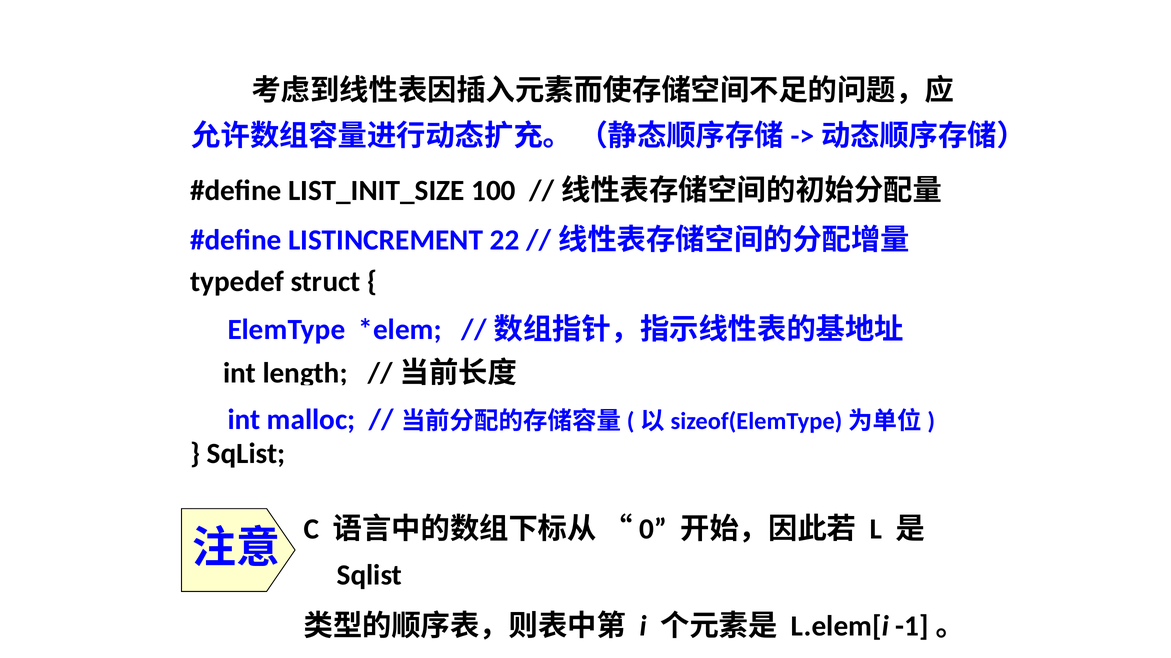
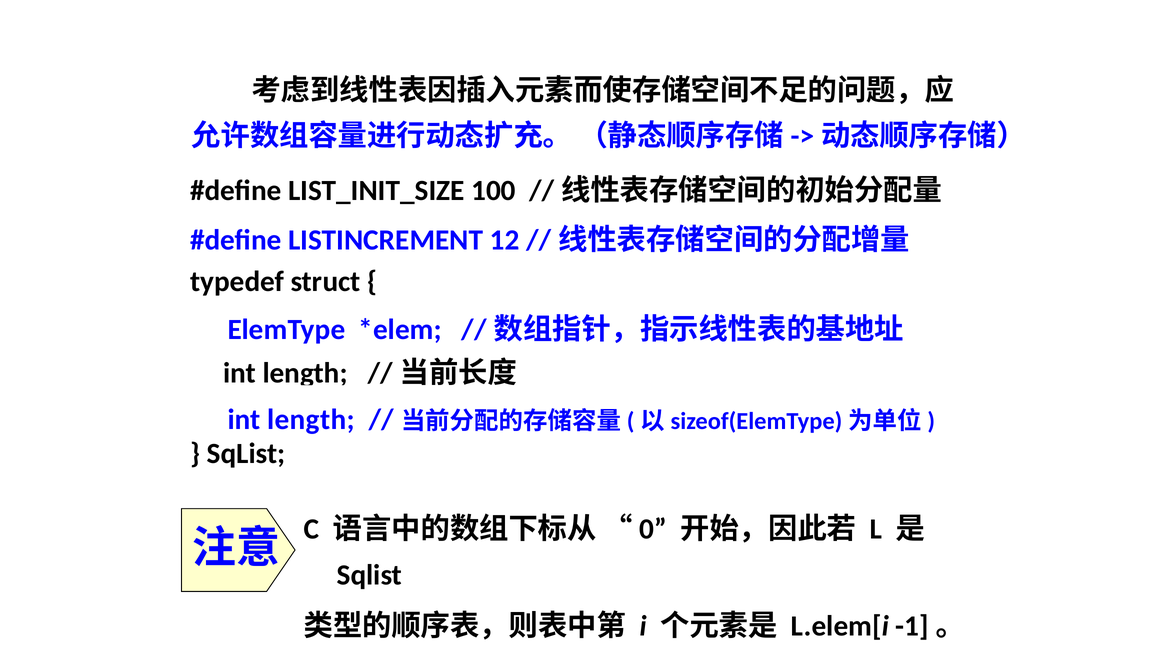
22: 22 -> 12
malloc at (311, 420): malloc -> length
